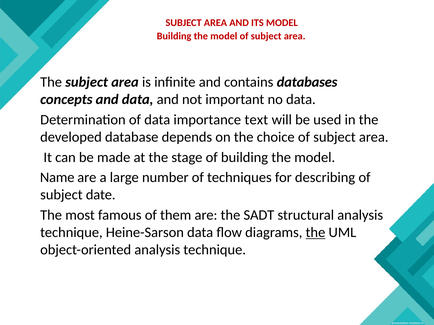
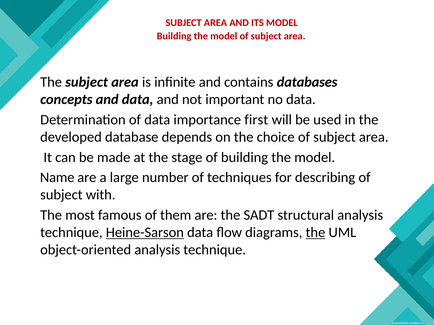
text: text -> first
date: date -> with
Heine-Sarson underline: none -> present
